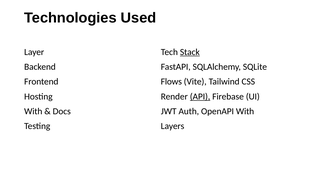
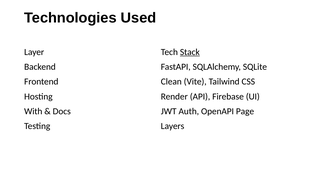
Flows: Flows -> Clean
API underline: present -> none
OpenAPI With: With -> Page
